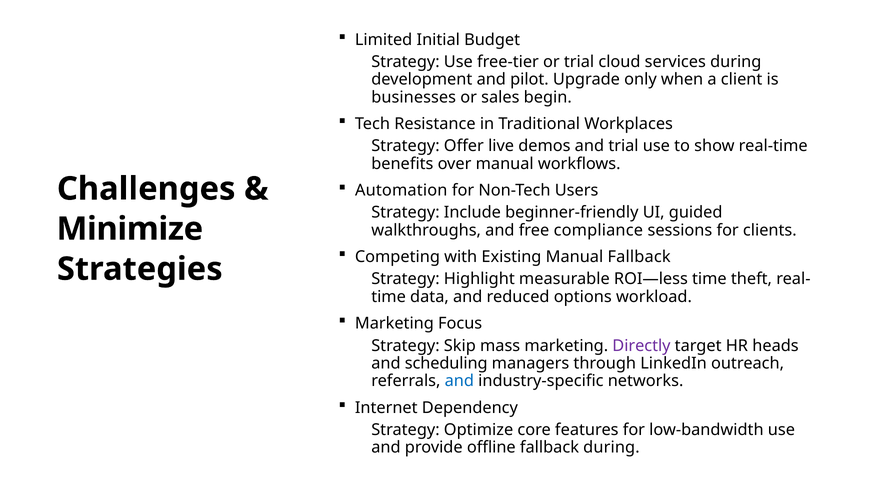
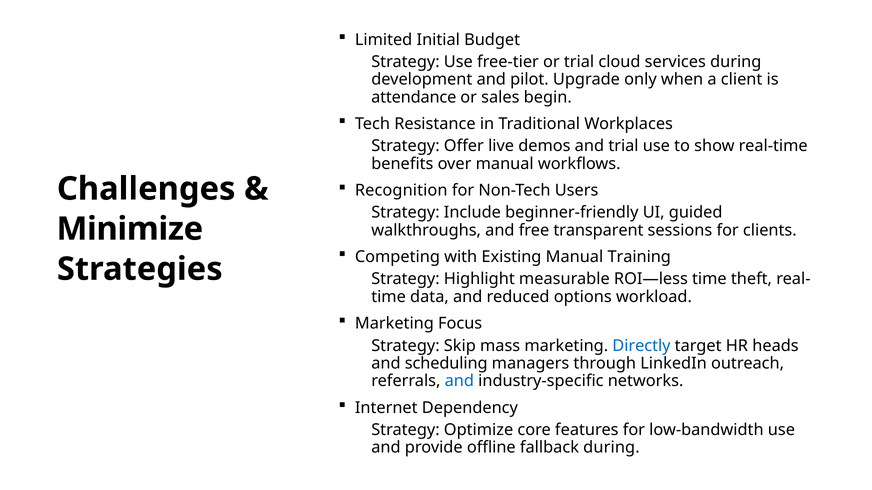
businesses: businesses -> attendance
Automation: Automation -> Recognition
compliance: compliance -> transparent
Manual Fallback: Fallback -> Training
Directly colour: purple -> blue
